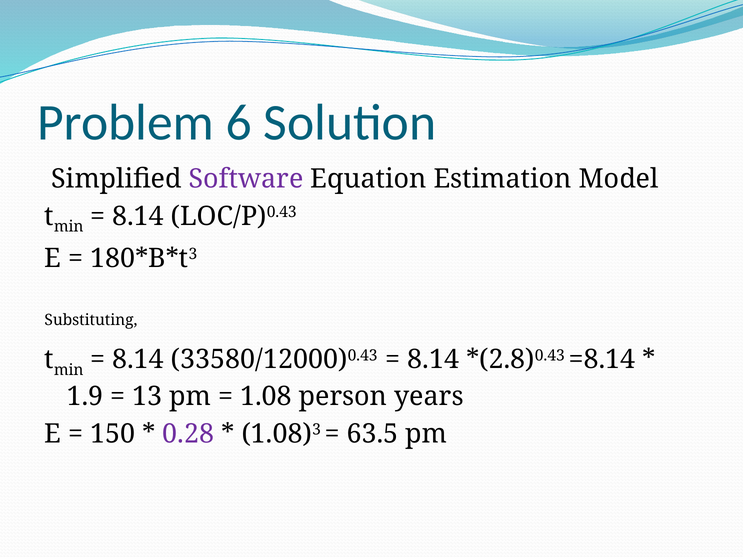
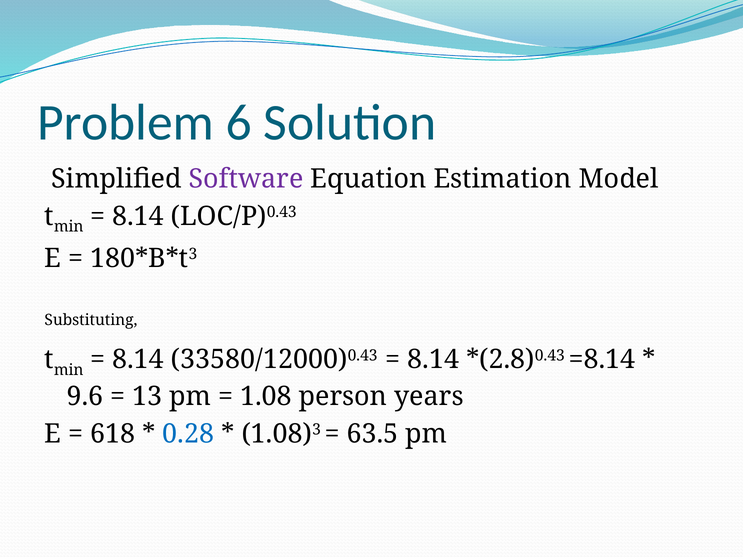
1.9: 1.9 -> 9.6
150: 150 -> 618
0.28 colour: purple -> blue
